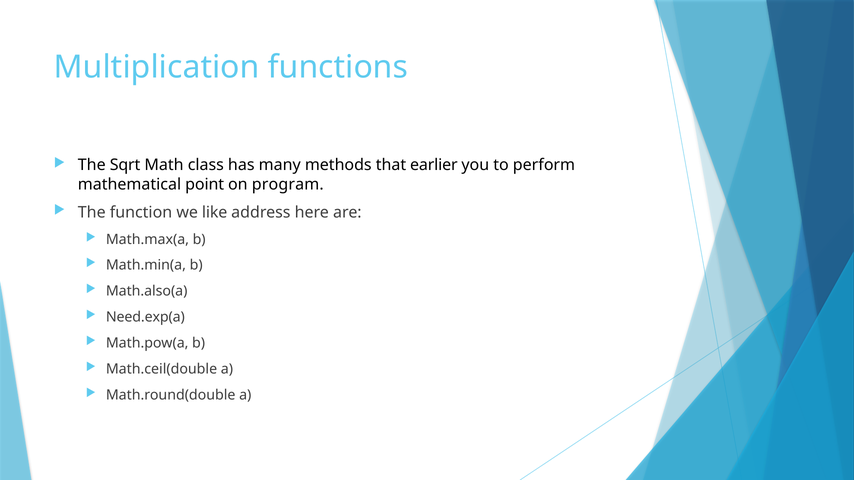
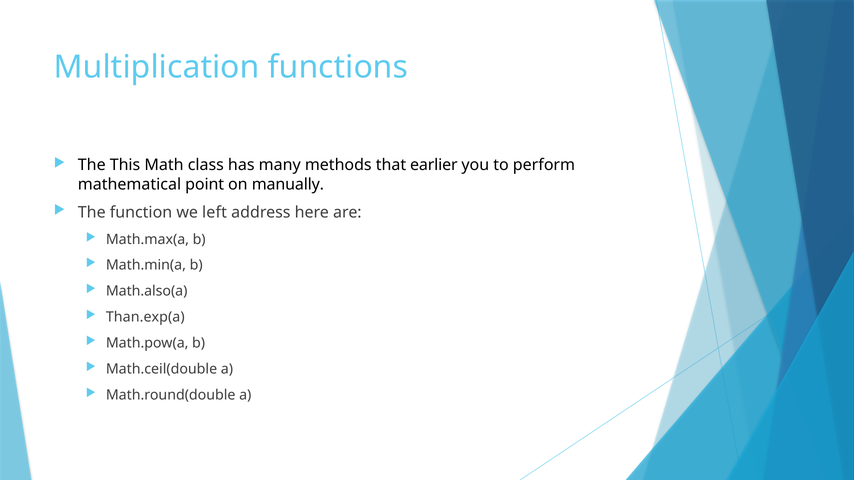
Sqrt: Sqrt -> This
program: program -> manually
like: like -> left
Need.exp(a: Need.exp(a -> Than.exp(a
